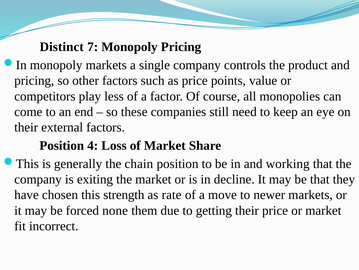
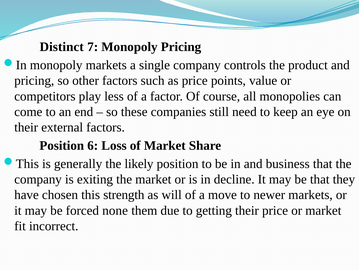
4: 4 -> 6
chain: chain -> likely
working: working -> business
rate: rate -> will
